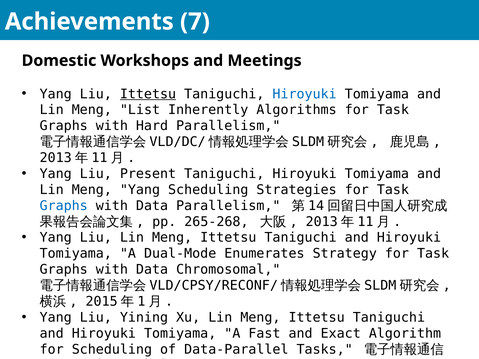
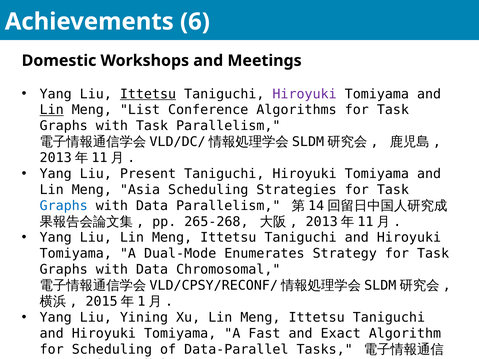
7: 7 -> 6
Hiroyuki at (305, 94) colour: blue -> purple
Lin at (52, 110) underline: none -> present
Inherently: Inherently -> Conference
with Hard: Hard -> Task
Meng Yang: Yang -> Asia
